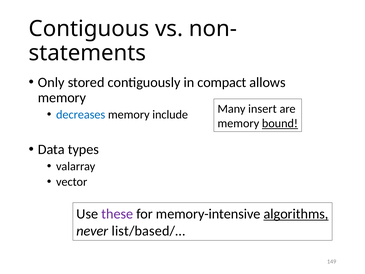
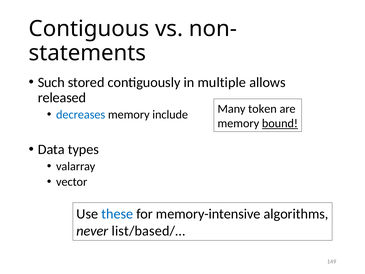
Only: Only -> Such
compact: compact -> multiple
memory at (62, 98): memory -> released
insert: insert -> token
these colour: purple -> blue
algorithms underline: present -> none
